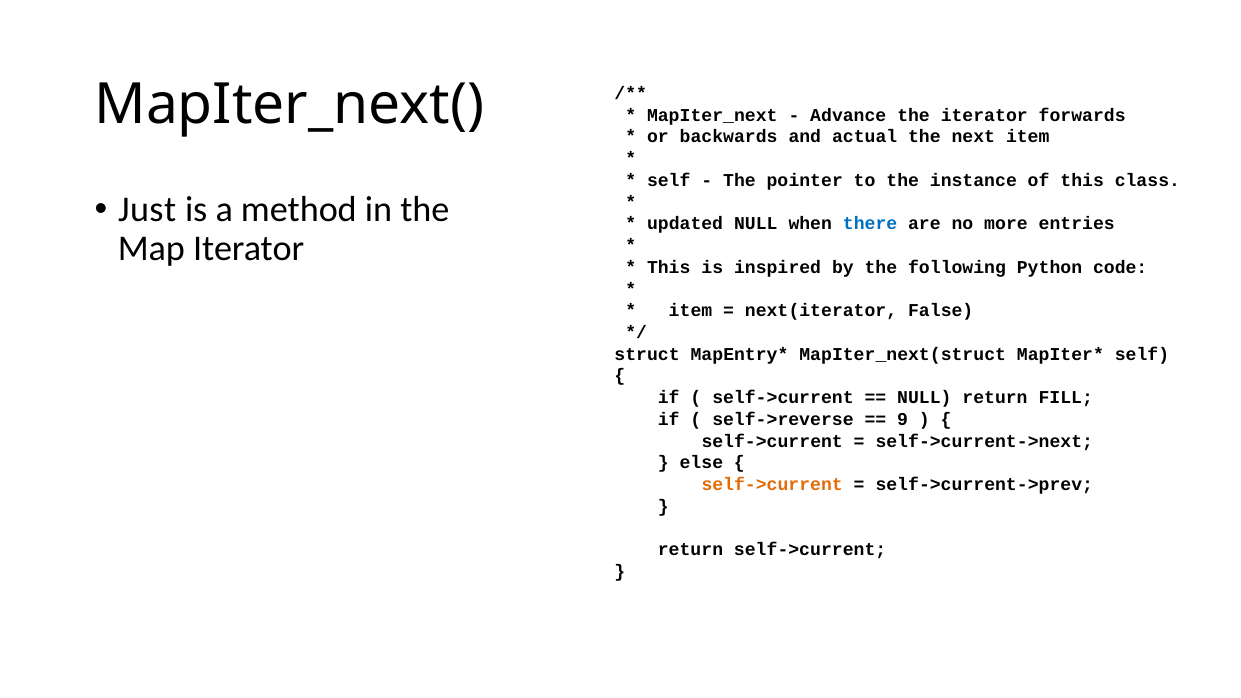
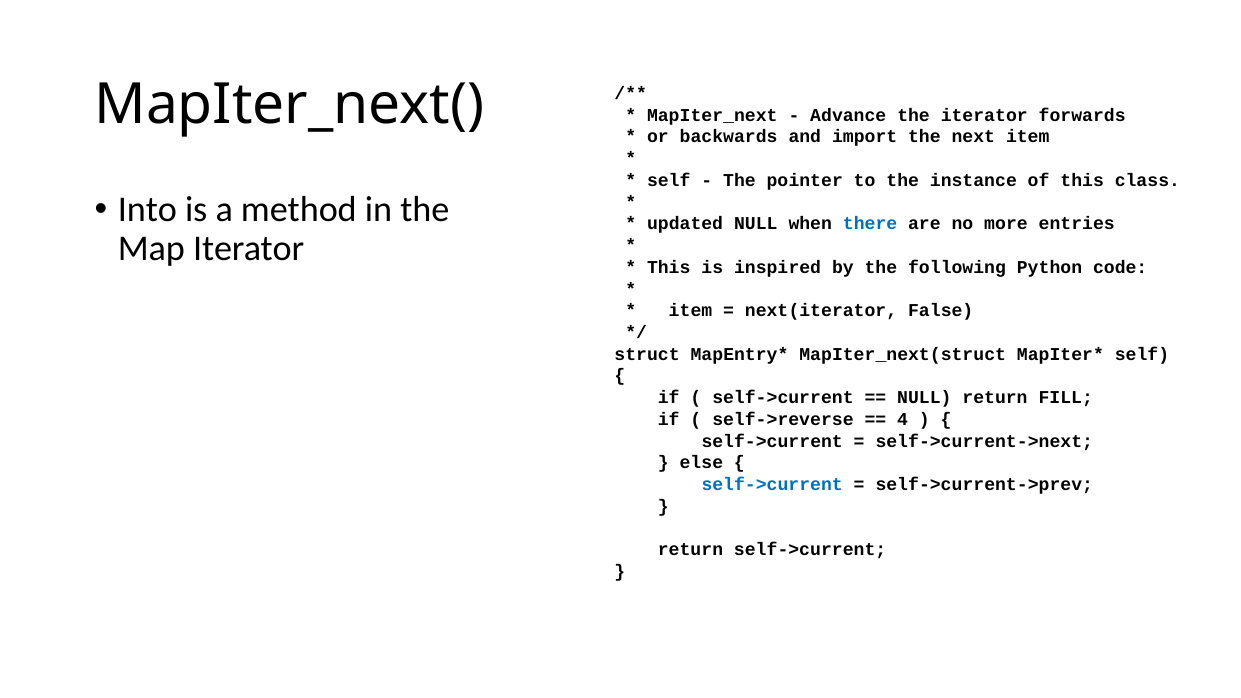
actual: actual -> import
Just: Just -> Into
9: 9 -> 4
self->current at (772, 485) colour: orange -> blue
